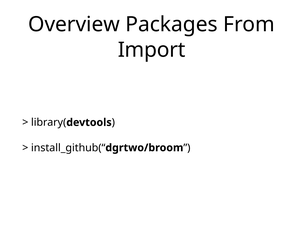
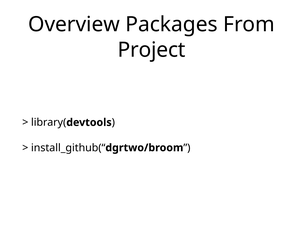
Import: Import -> Project
